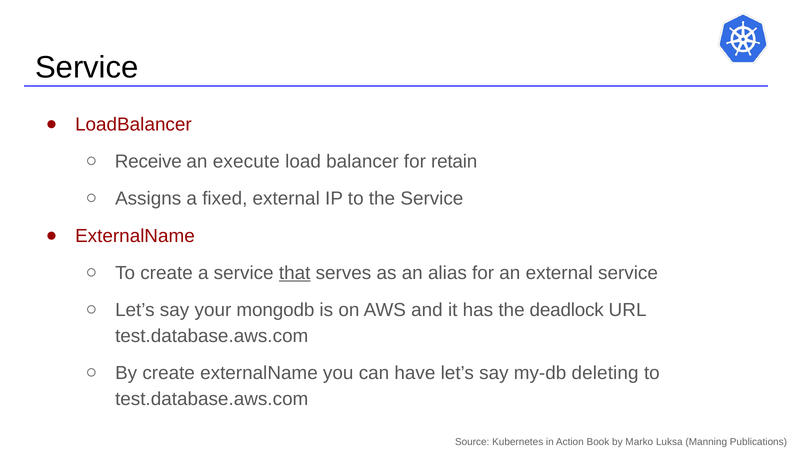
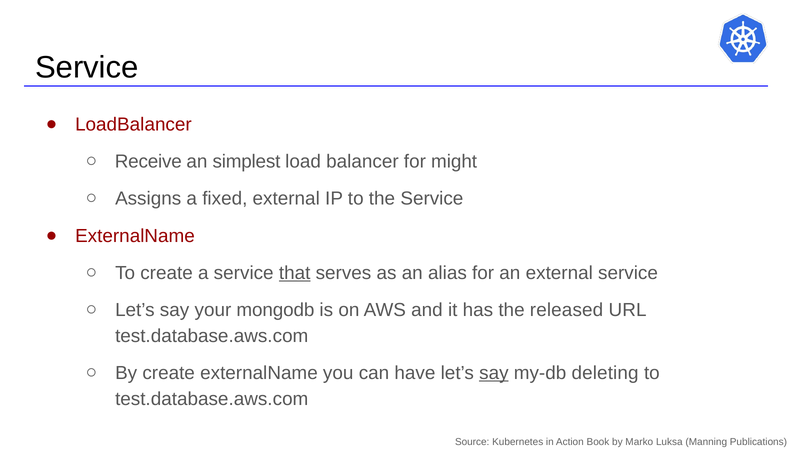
execute: execute -> simplest
retain: retain -> might
deadlock: deadlock -> released
say at (494, 373) underline: none -> present
